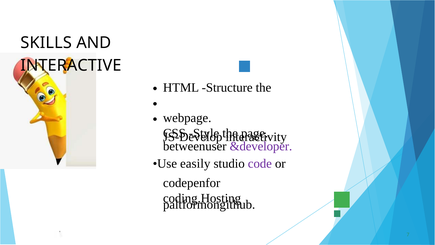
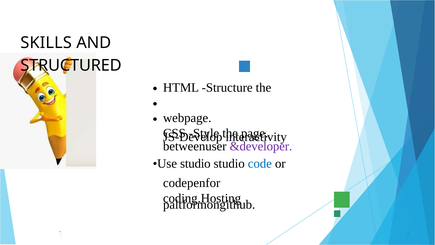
INTERACTIVE: INTERACTIVE -> STRUCTURED
Use easily: easily -> studio
code colour: purple -> blue
